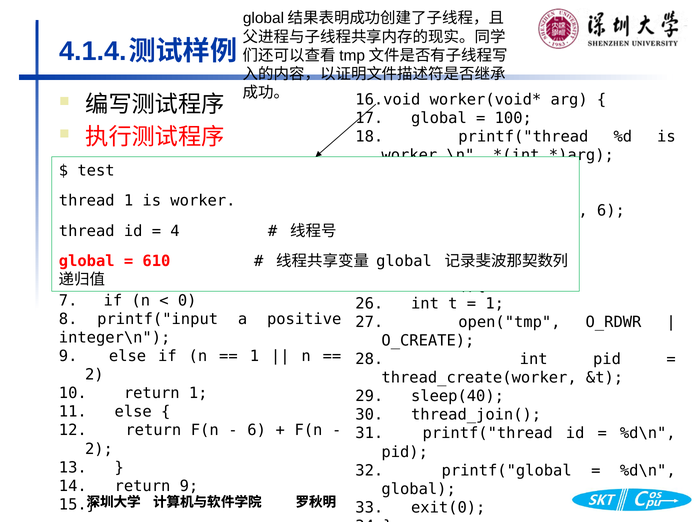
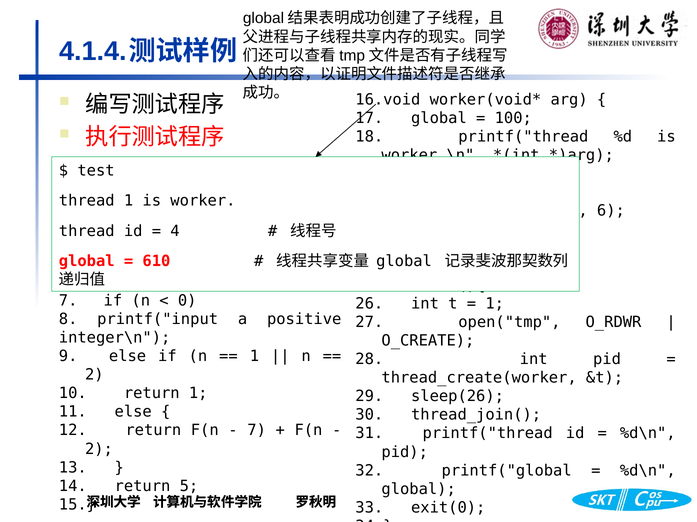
sleep(40: sleep(40 -> sleep(26
6 at (257, 431): 6 -> 7
return 9: 9 -> 5
